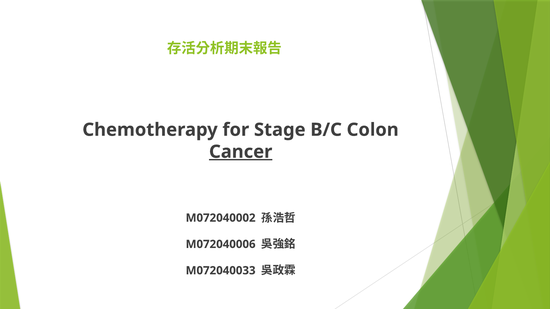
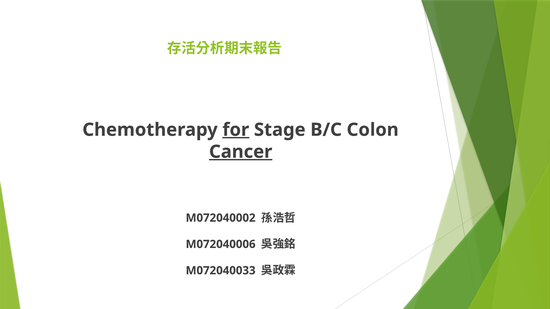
for underline: none -> present
